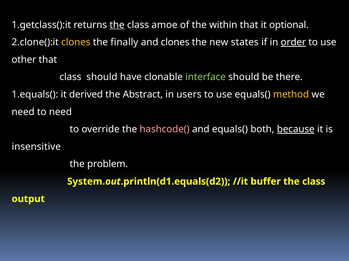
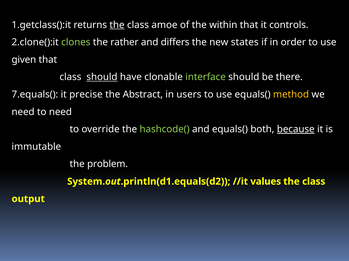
optional: optional -> controls
clones at (76, 42) colour: yellow -> light green
finally: finally -> rather
and clones: clones -> differs
order underline: present -> none
other: other -> given
should at (102, 77) underline: none -> present
1.equals(: 1.equals( -> 7.equals(
derived: derived -> precise
hashcode( colour: pink -> light green
insensitive: insensitive -> immutable
buffer: buffer -> values
